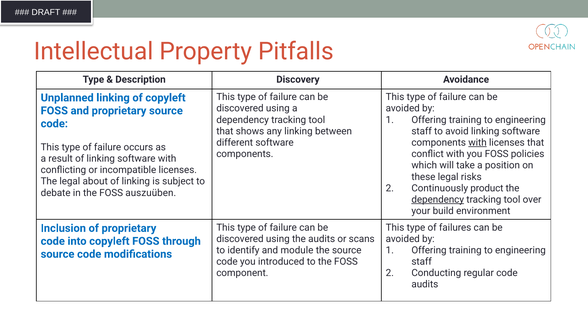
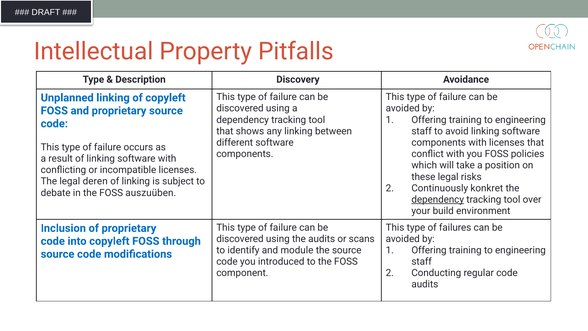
with at (478, 142) underline: present -> none
about: about -> deren
product: product -> konkret
